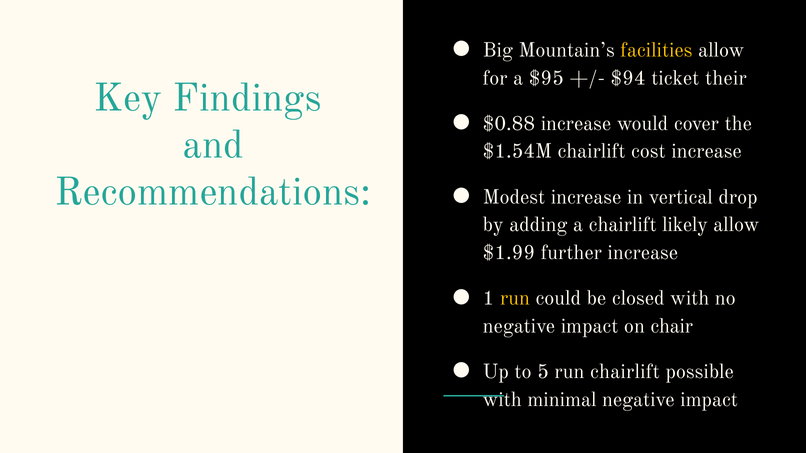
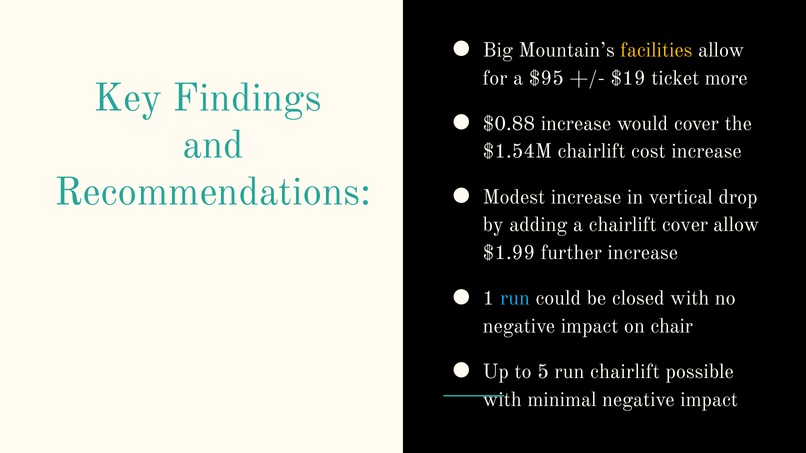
$94: $94 -> $19
their: their -> more
chairlift likely: likely -> cover
run at (515, 298) colour: yellow -> light blue
